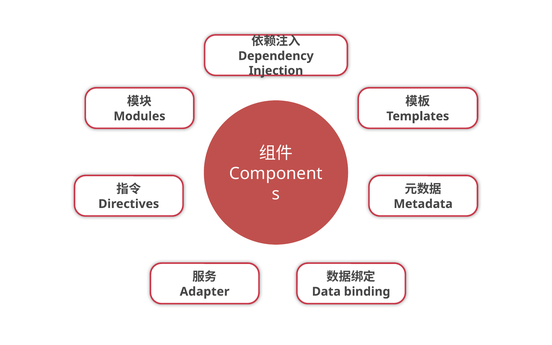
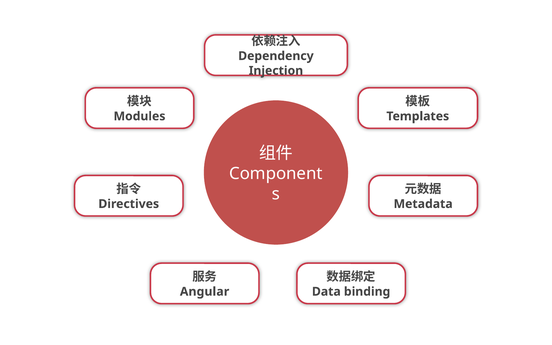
Adapter: Adapter -> Angular
